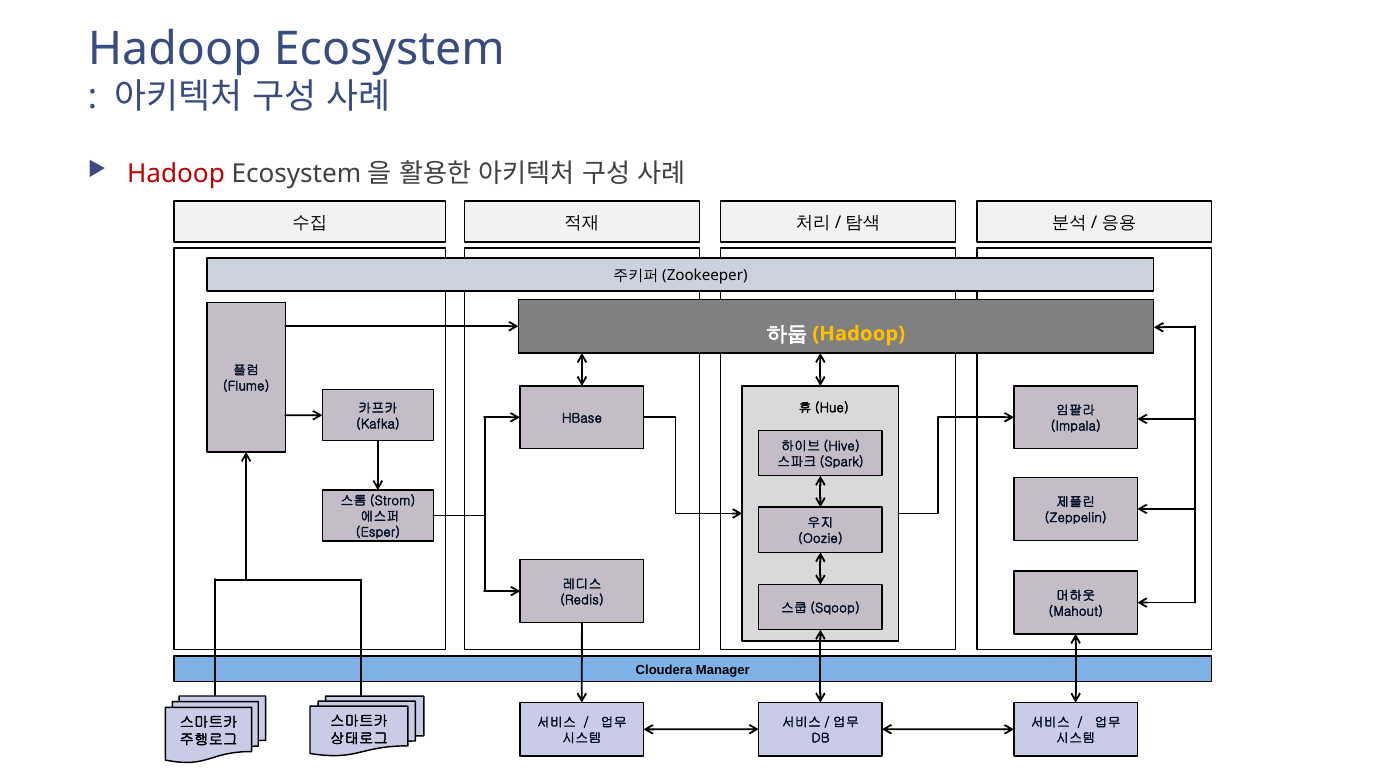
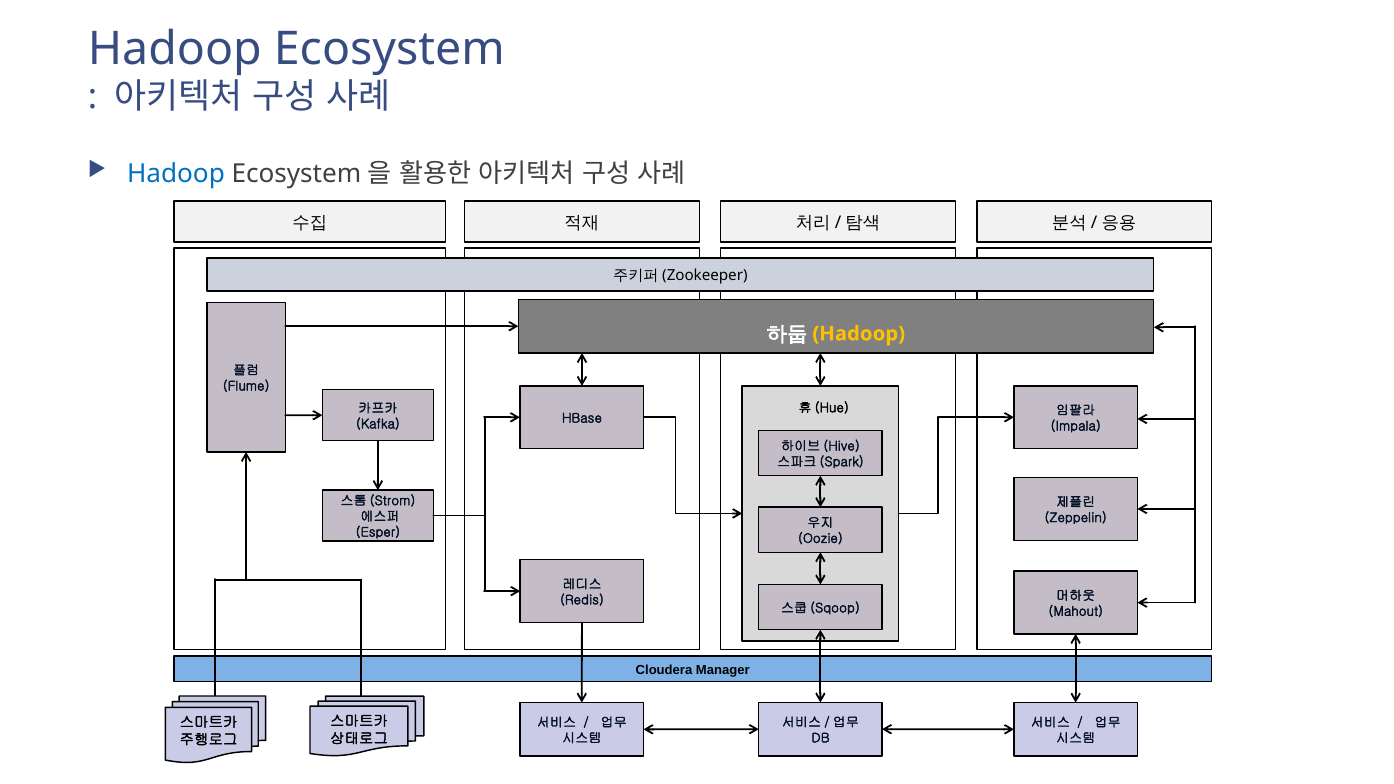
Hadoop at (176, 174) colour: red -> blue
